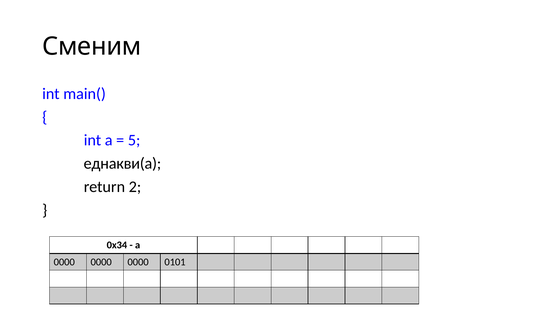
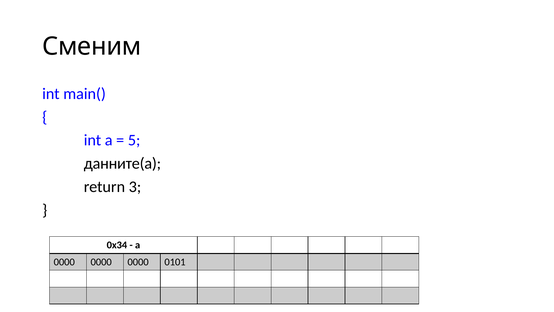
еднакви(a: еднакви(a -> данните(a
2: 2 -> 3
